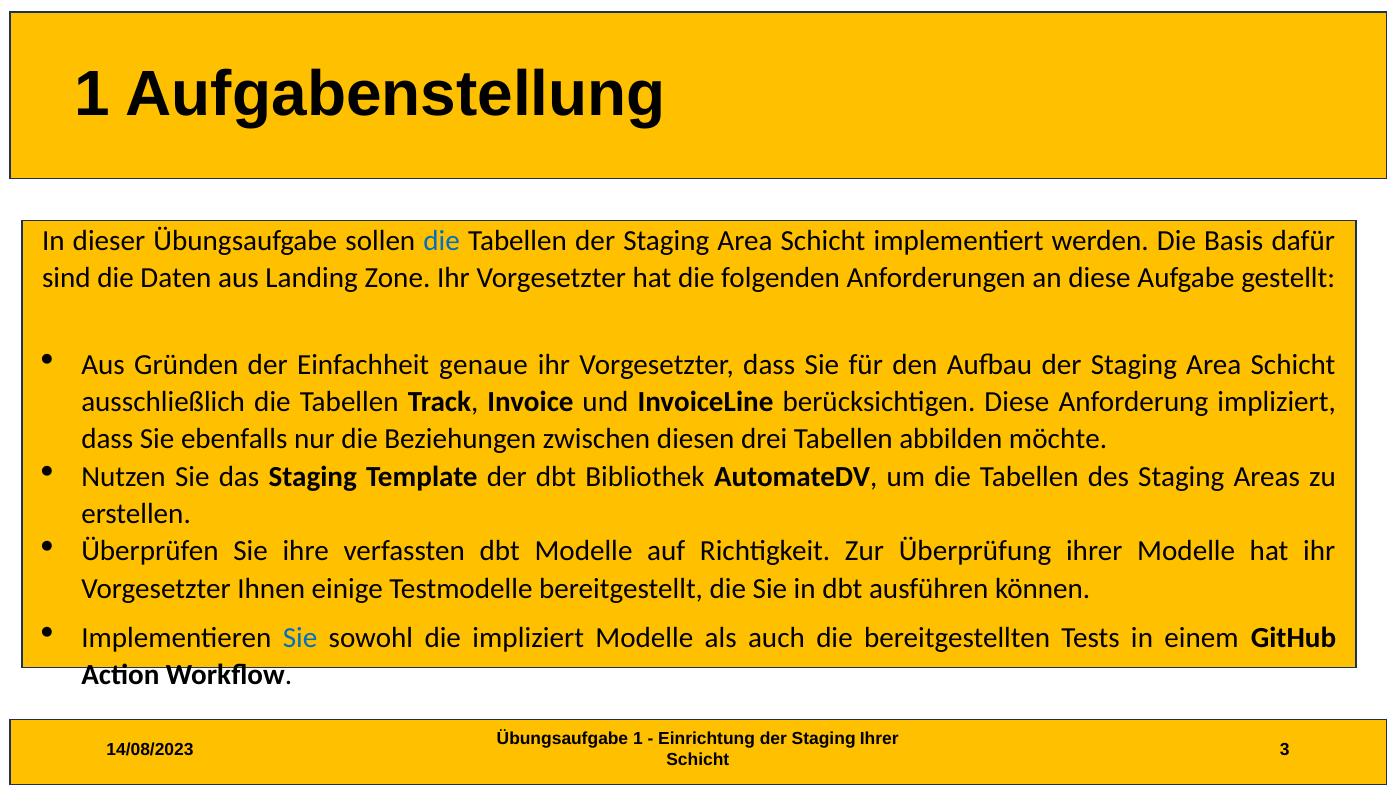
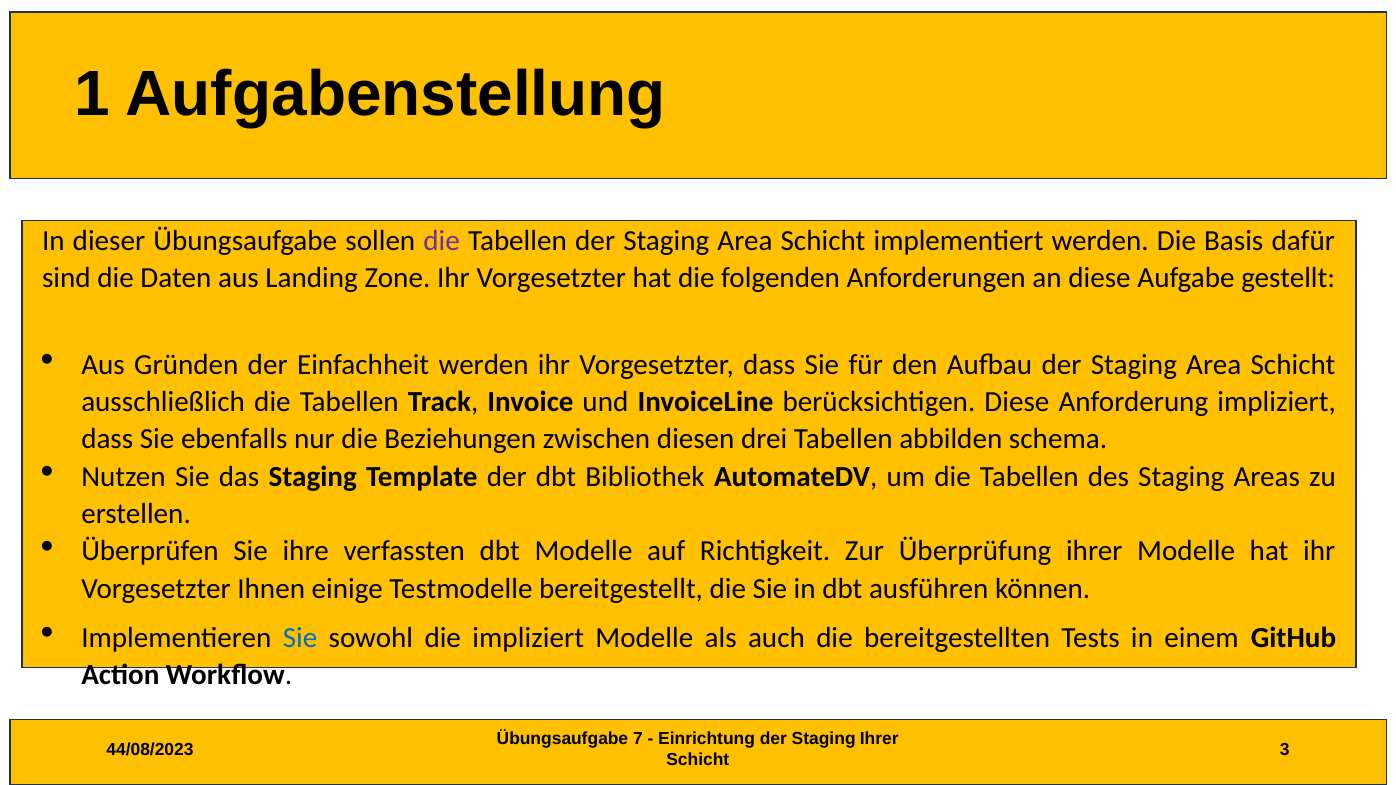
die at (442, 241) colour: blue -> purple
Einfachheit genaue: genaue -> werden
möchte: möchte -> schema
Übungsaufgabe 1: 1 -> 7
14/08/2023: 14/08/2023 -> 44/08/2023
